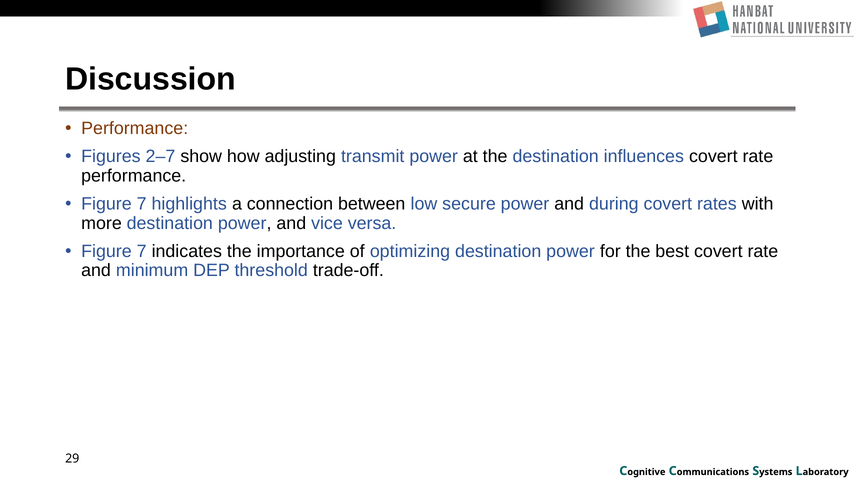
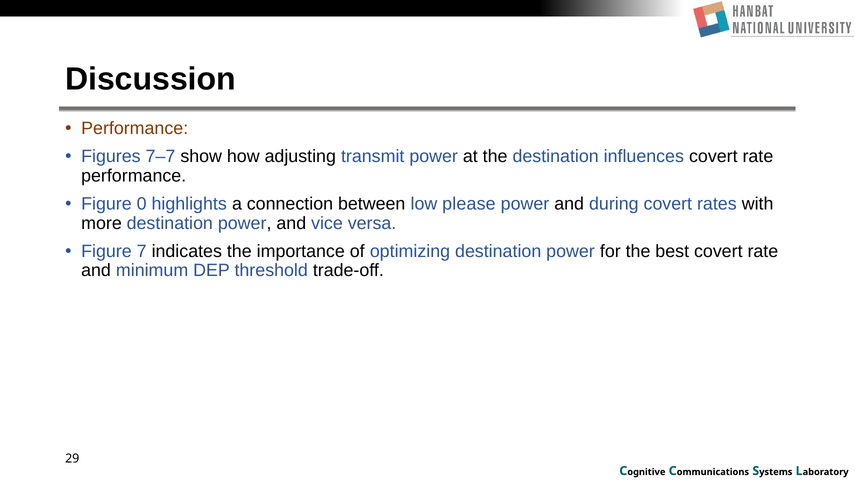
2–7: 2–7 -> 7–7
7 at (142, 204): 7 -> 0
secure: secure -> please
